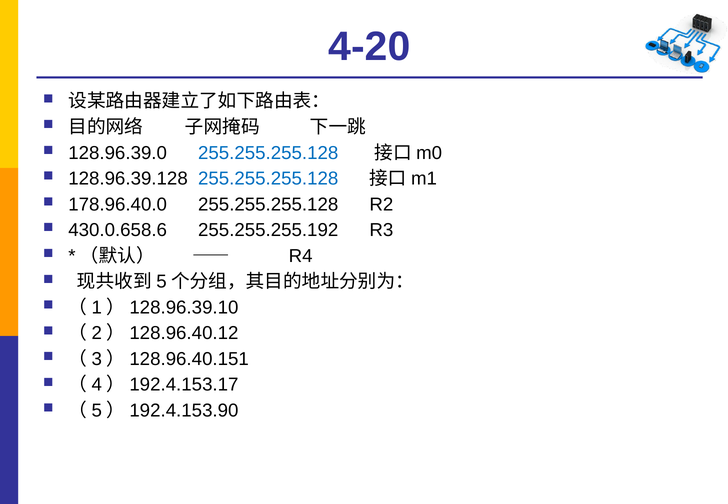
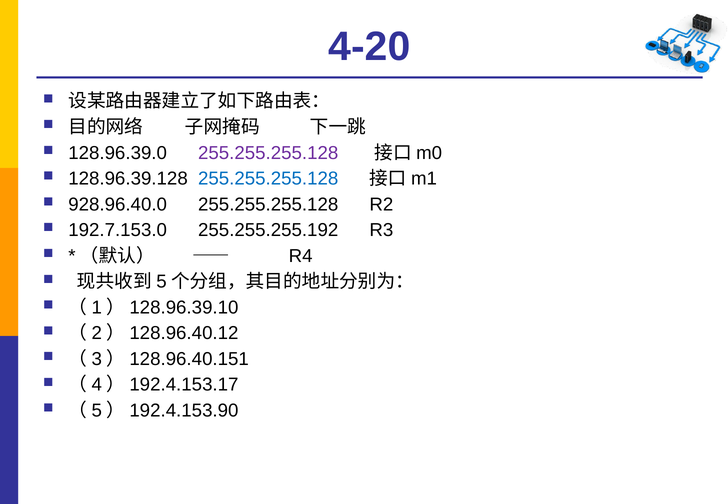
255.255.255.128 at (268, 153) colour: blue -> purple
178.96.40.0: 178.96.40.0 -> 928.96.40.0
430.0.658.6: 430.0.658.6 -> 192.7.153.0
